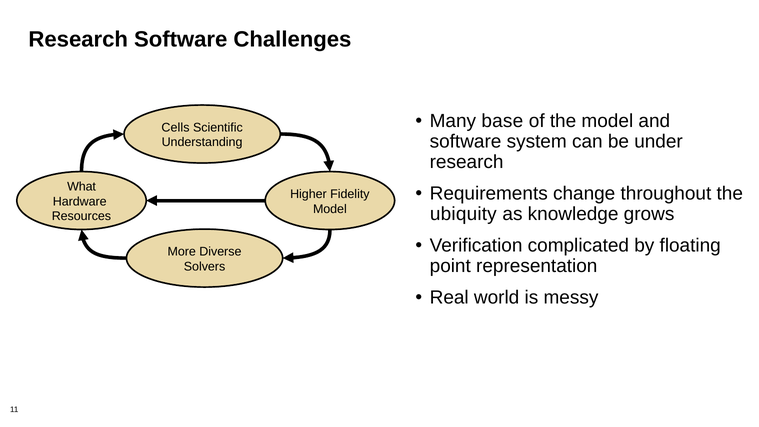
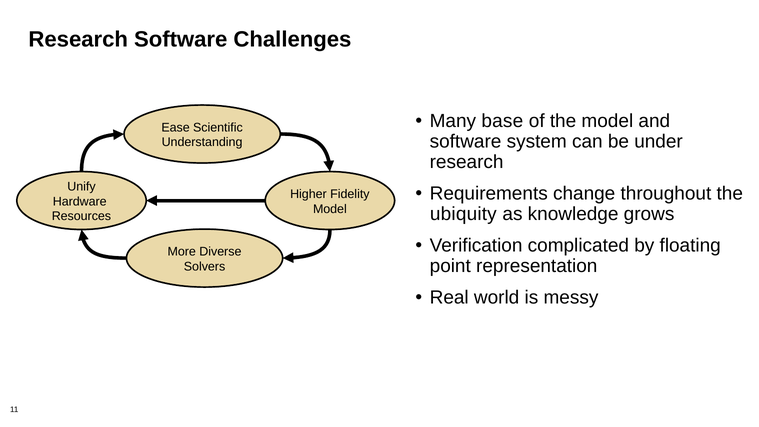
Cells: Cells -> Ease
What: What -> Unify
